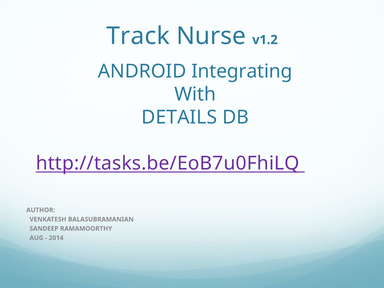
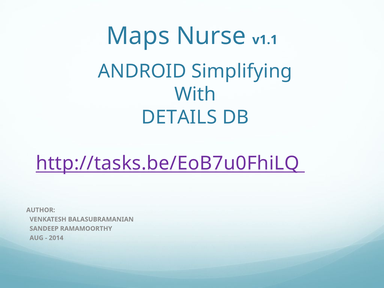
Track: Track -> Maps
v1.2: v1.2 -> v1.1
Integrating: Integrating -> Simplifying
